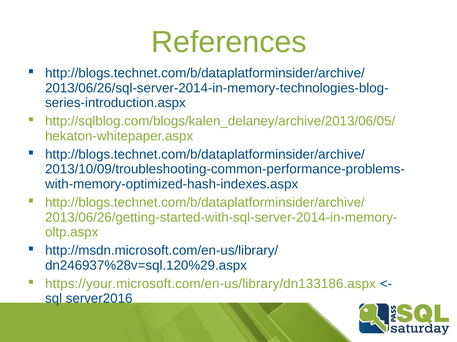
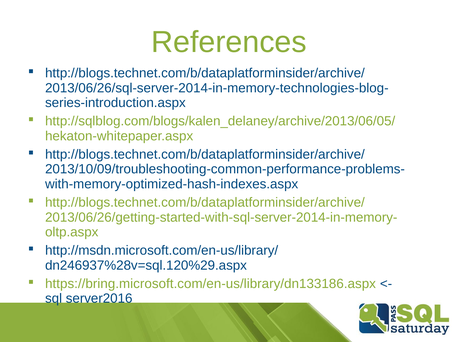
https://your.microsoft.com/en-us/library/dn133186.aspx: https://your.microsoft.com/en-us/library/dn133186.aspx -> https://bring.microsoft.com/en-us/library/dn133186.aspx
